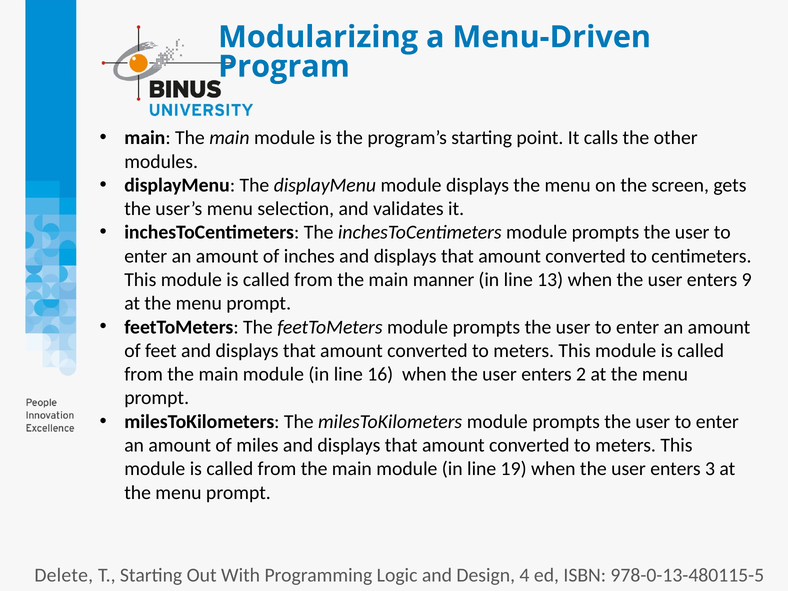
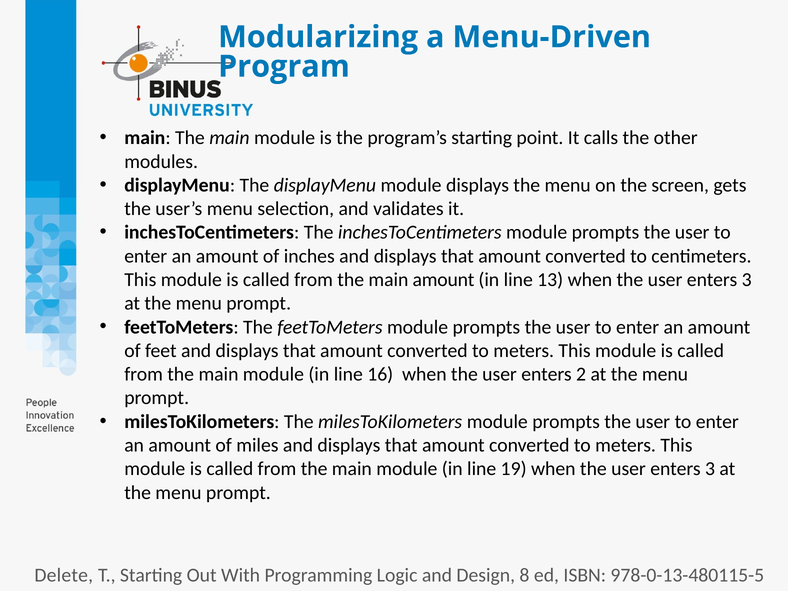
main manner: manner -> amount
9 at (747, 280): 9 -> 3
4: 4 -> 8
